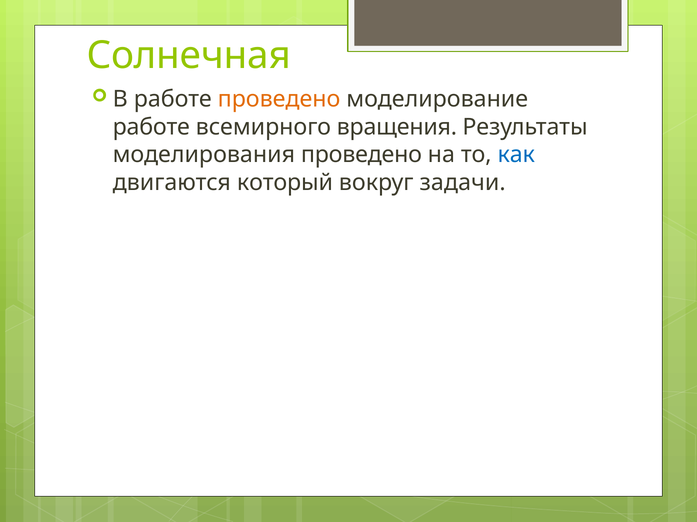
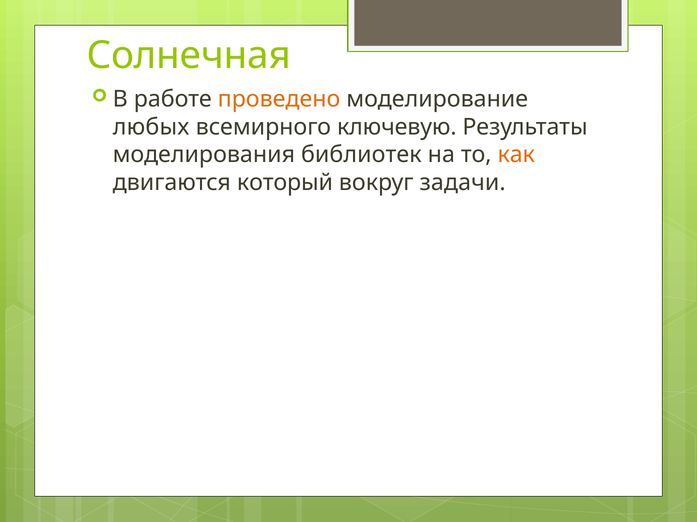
работе at (151, 127): работе -> любых
вращения: вращения -> ключевую
моделирования проведено: проведено -> библиотек
как colour: blue -> orange
